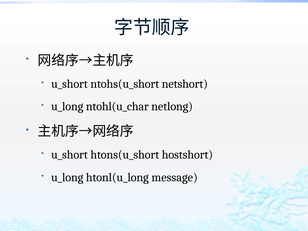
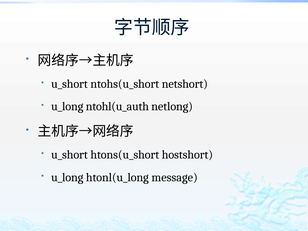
ntohl(u_char: ntohl(u_char -> ntohl(u_auth
